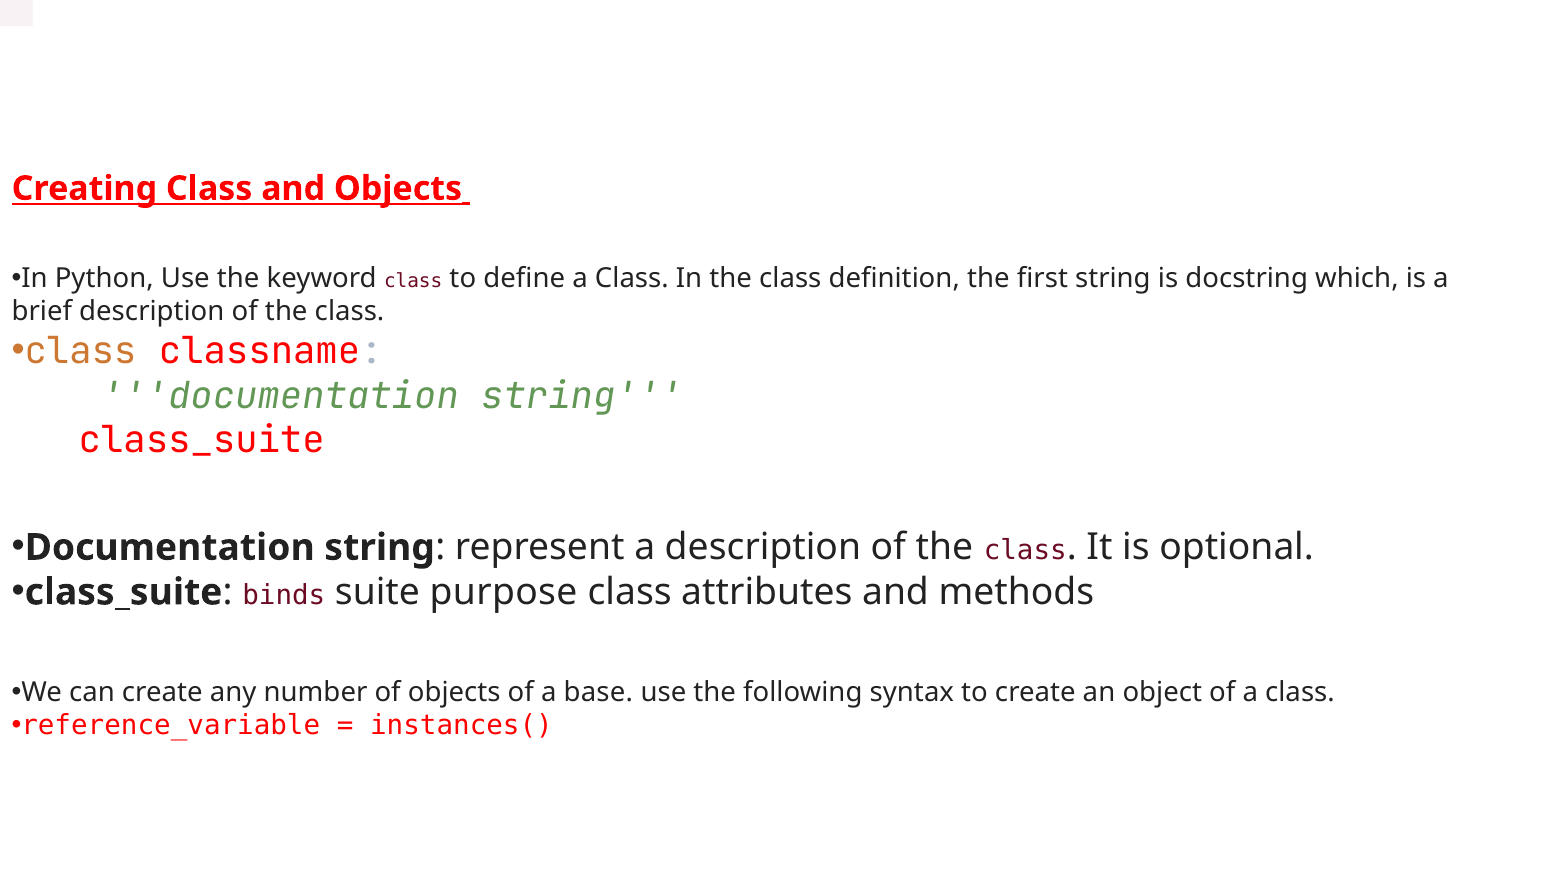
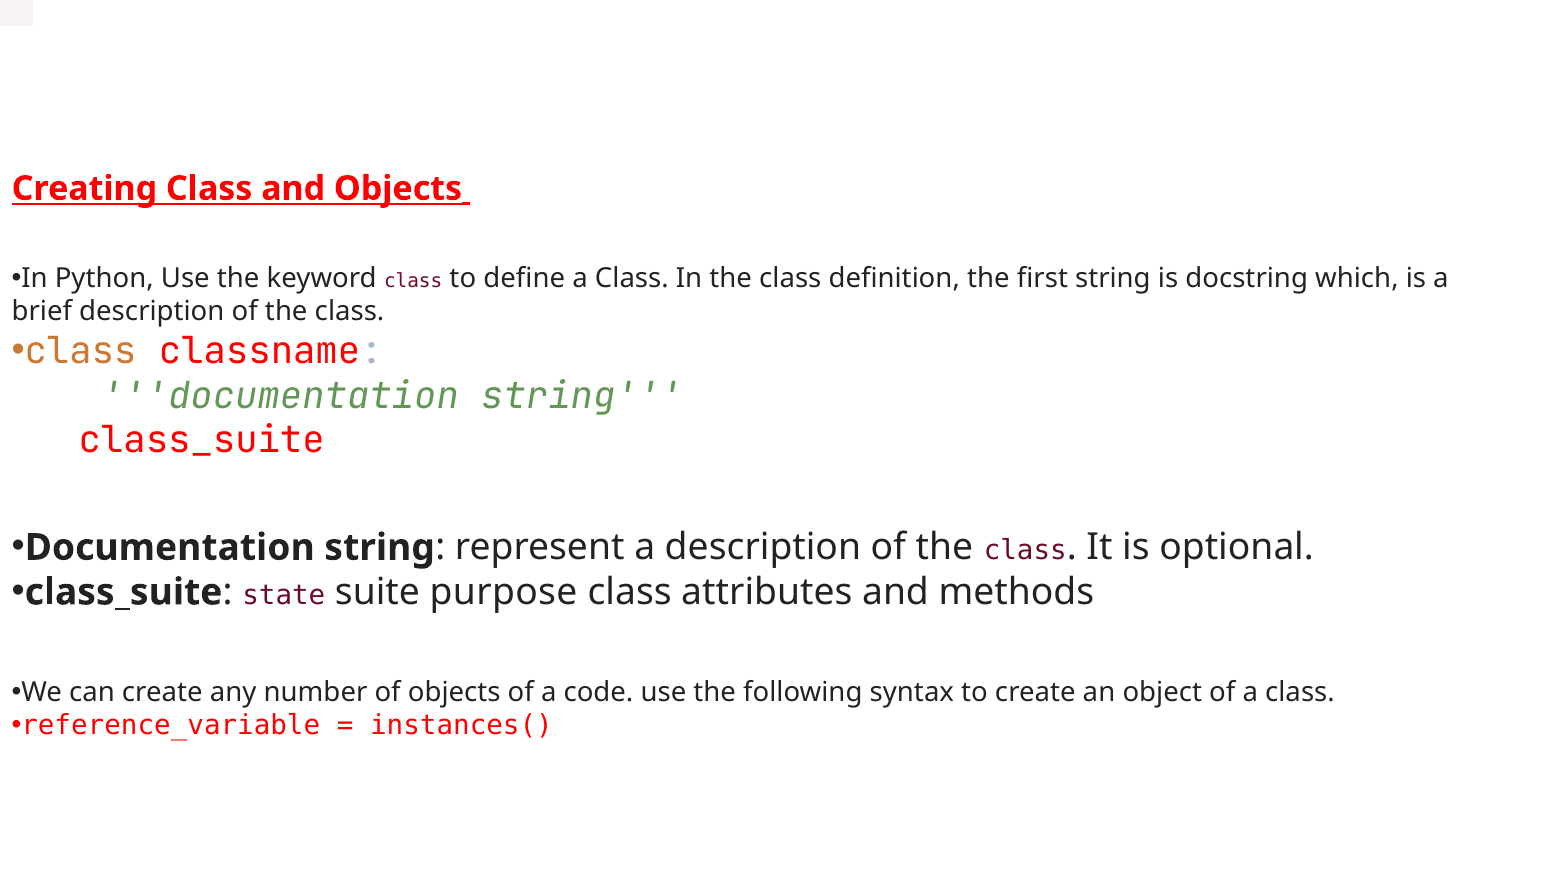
binds: binds -> state
base: base -> code
